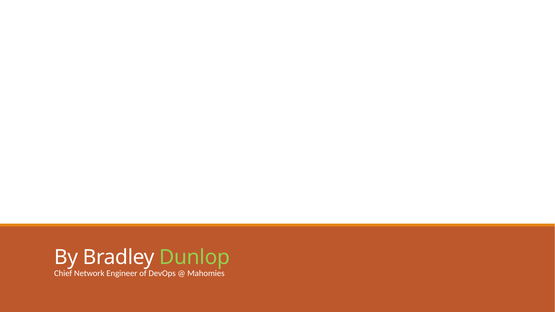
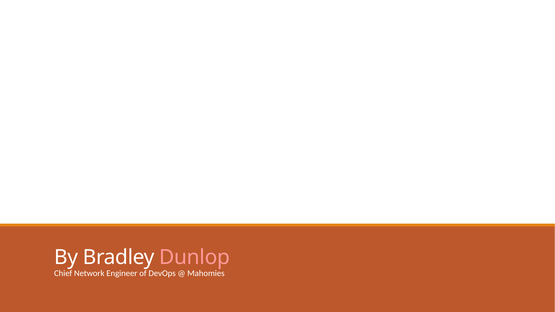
Dunlop colour: light green -> pink
